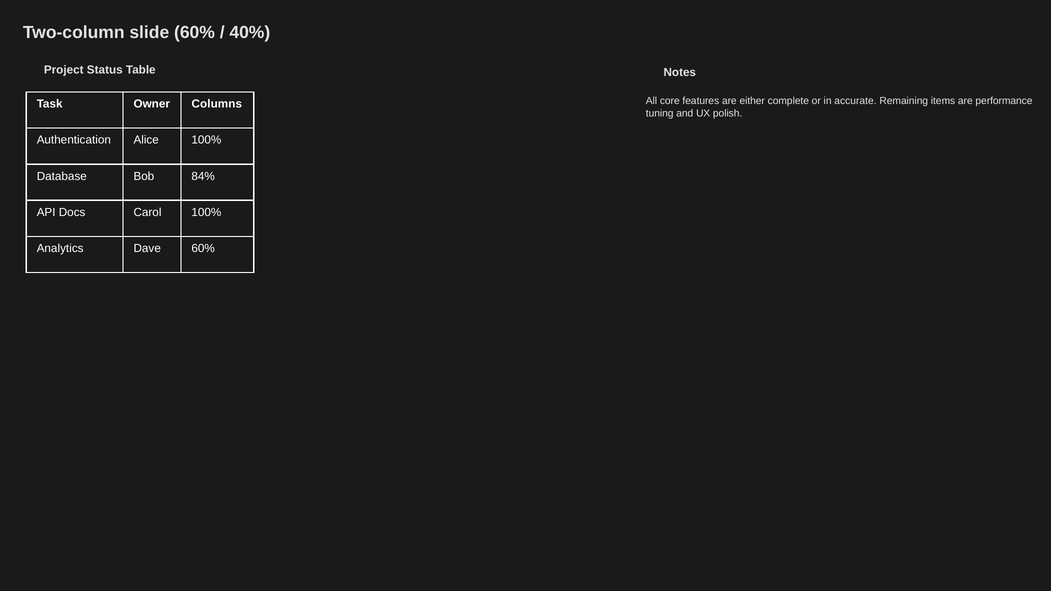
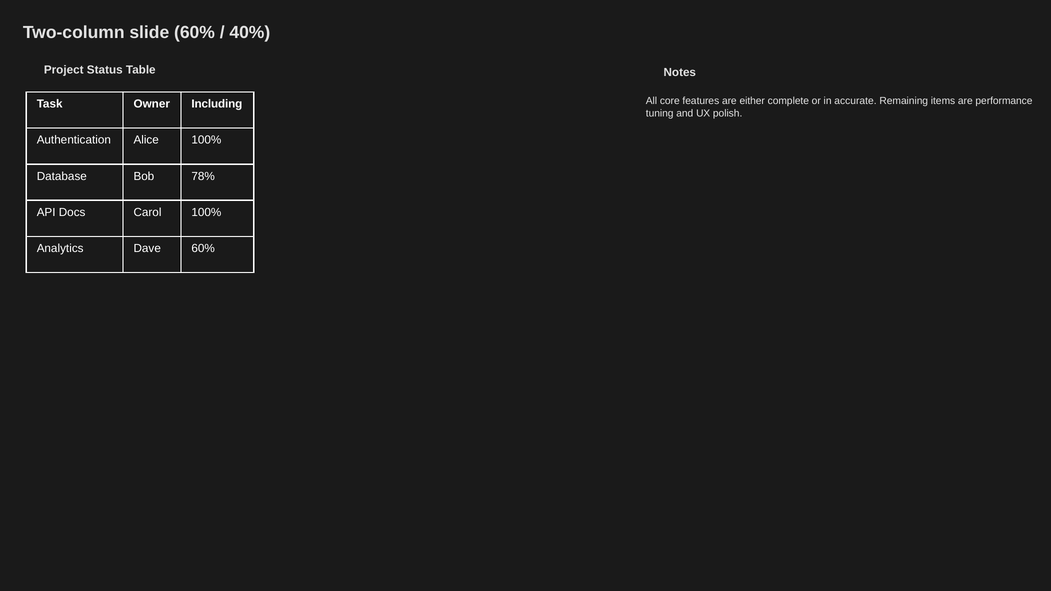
Columns: Columns -> Including
84%: 84% -> 78%
